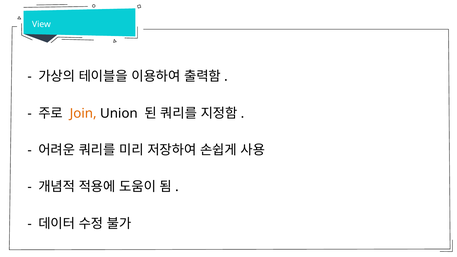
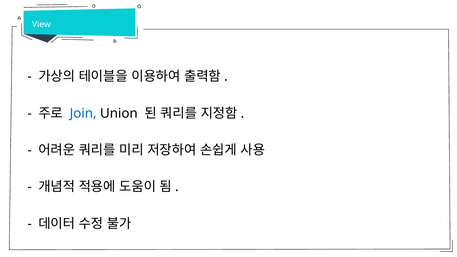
Join colour: orange -> blue
